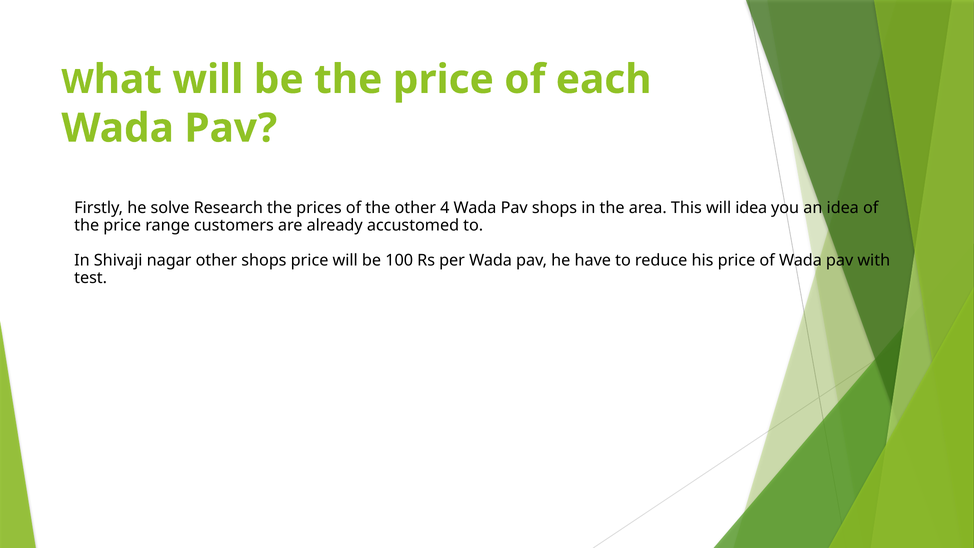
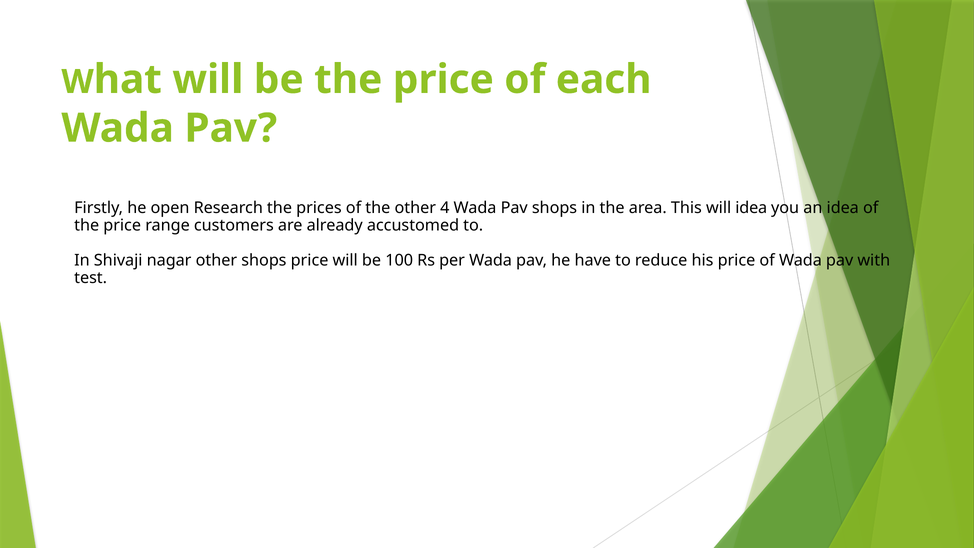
solve: solve -> open
